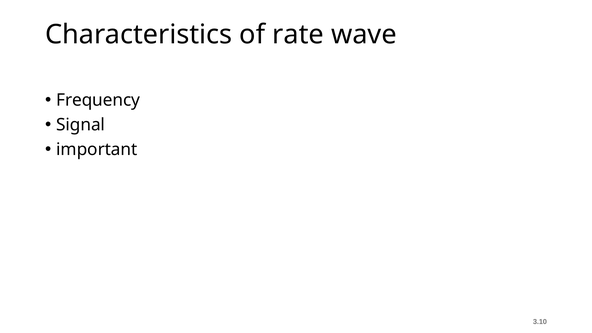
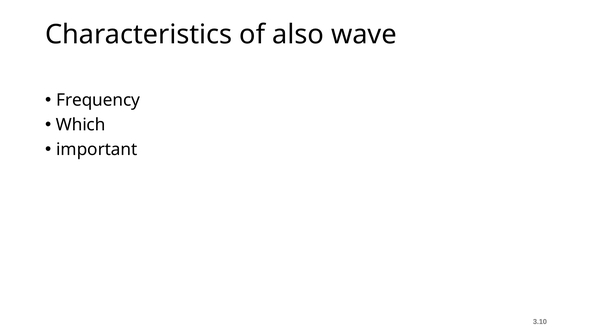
rate: rate -> also
Signal: Signal -> Which
